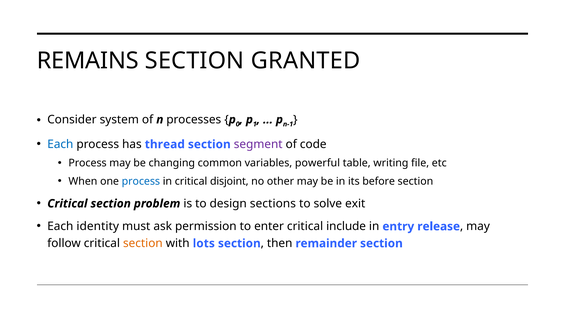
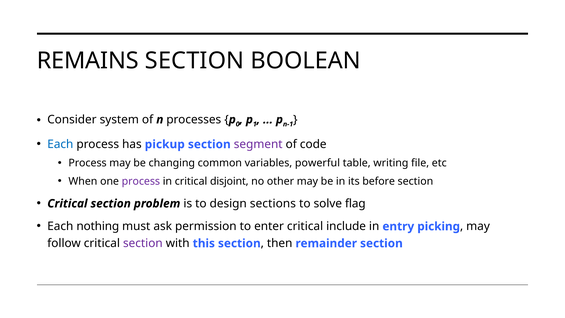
GRANTED: GRANTED -> BOOLEAN
thread: thread -> pickup
process at (141, 181) colour: blue -> purple
exit: exit -> flag
identity: identity -> nothing
release: release -> picking
section at (143, 243) colour: orange -> purple
lots: lots -> this
